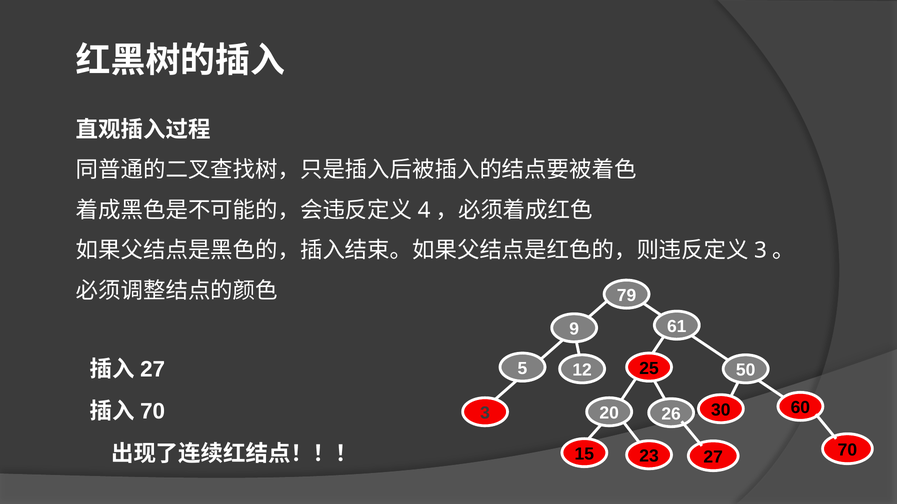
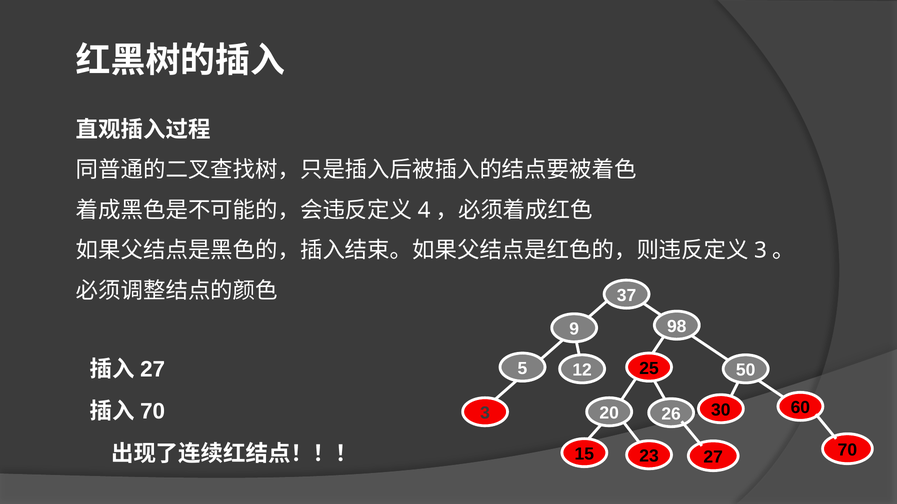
79: 79 -> 37
61: 61 -> 98
